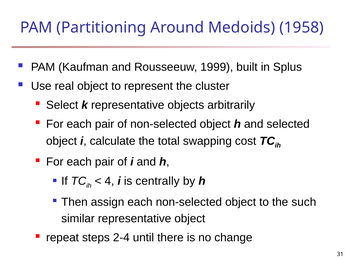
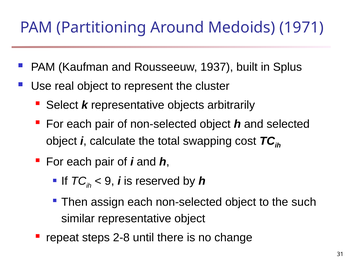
1958: 1958 -> 1971
1999: 1999 -> 1937
4: 4 -> 9
centrally: centrally -> reserved
2-4: 2-4 -> 2-8
